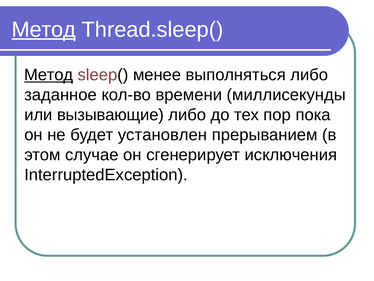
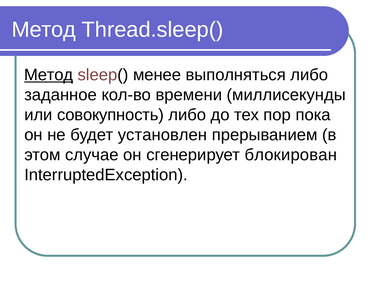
Метод at (44, 30) underline: present -> none
вызывающие: вызывающие -> совокупность
исключения: исключения -> блокирован
